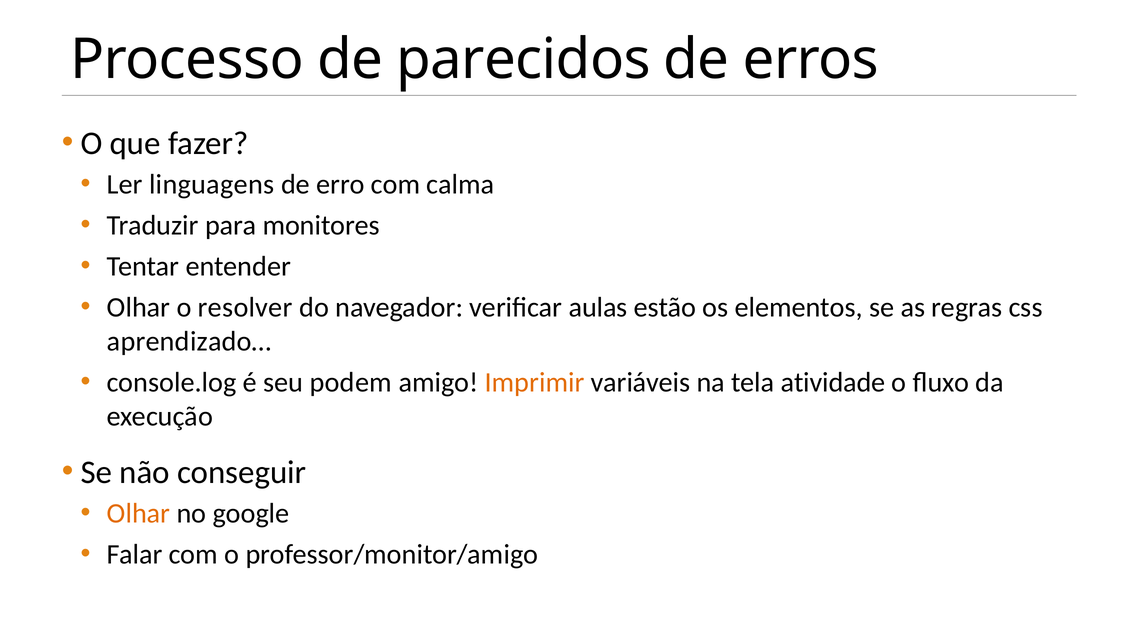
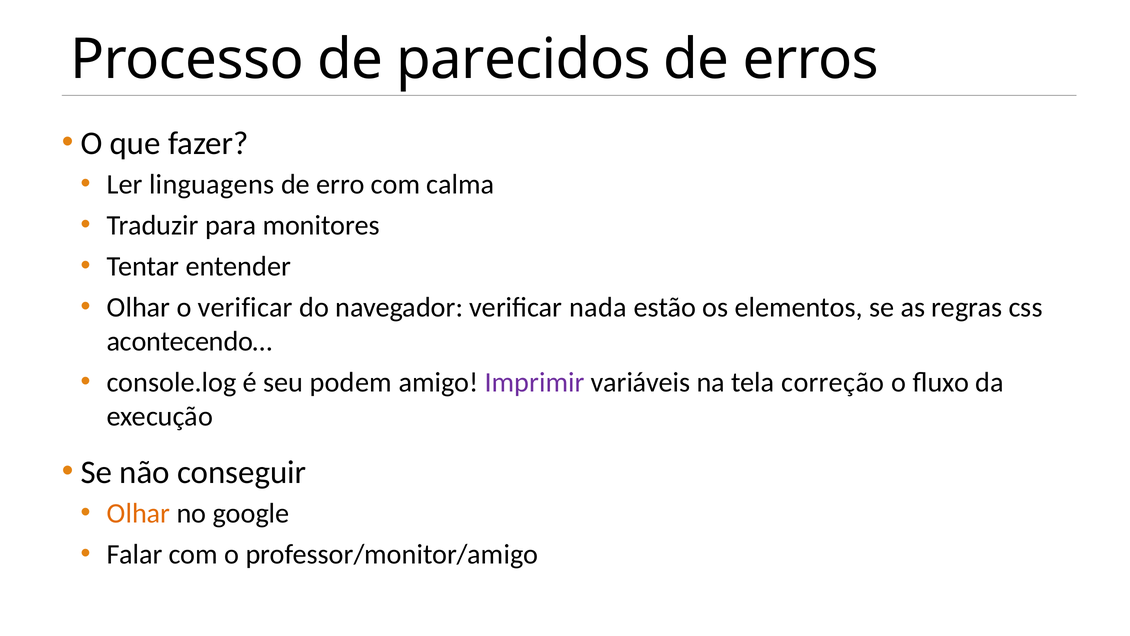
o resolver: resolver -> verificar
aulas: aulas -> nada
aprendizado…: aprendizado… -> acontecendo…
Imprimir colour: orange -> purple
atividade: atividade -> correção
